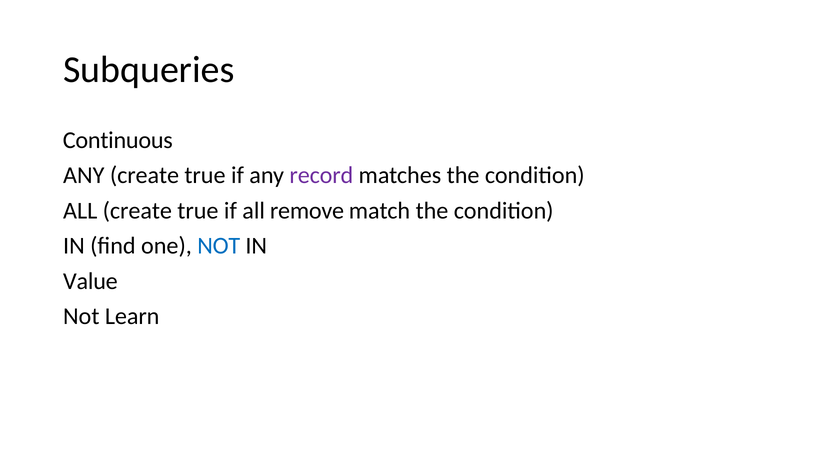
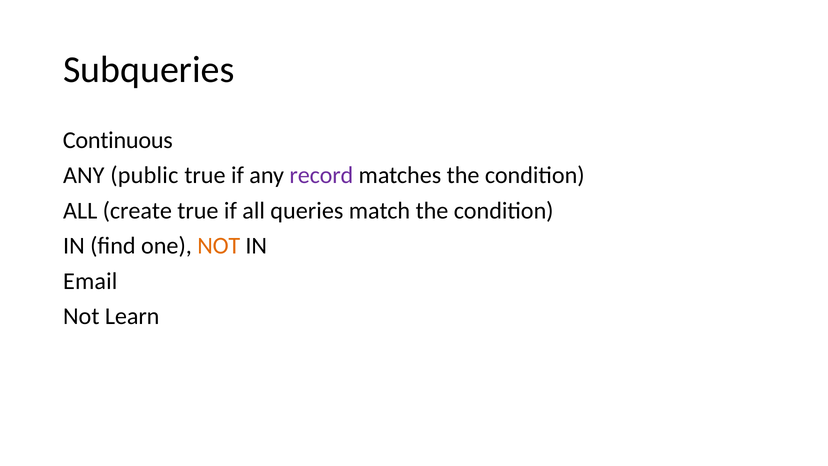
ANY create: create -> public
remove: remove -> queries
NOT at (219, 246) colour: blue -> orange
Value: Value -> Email
